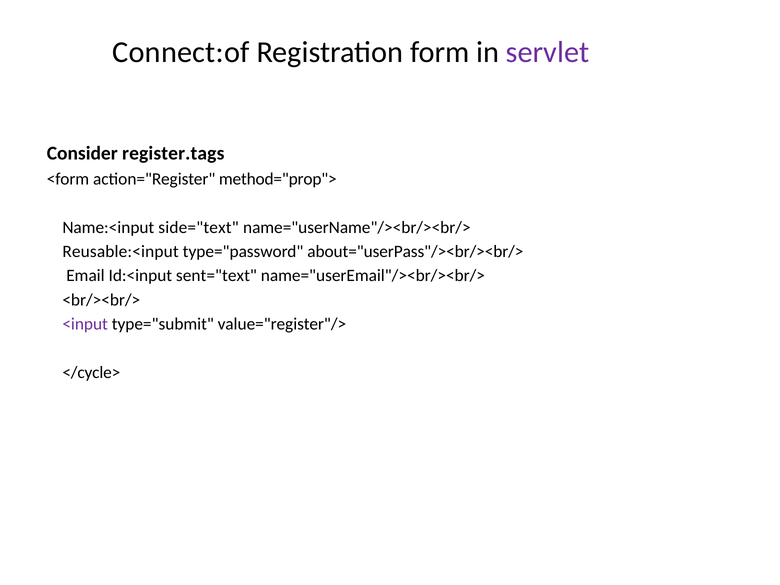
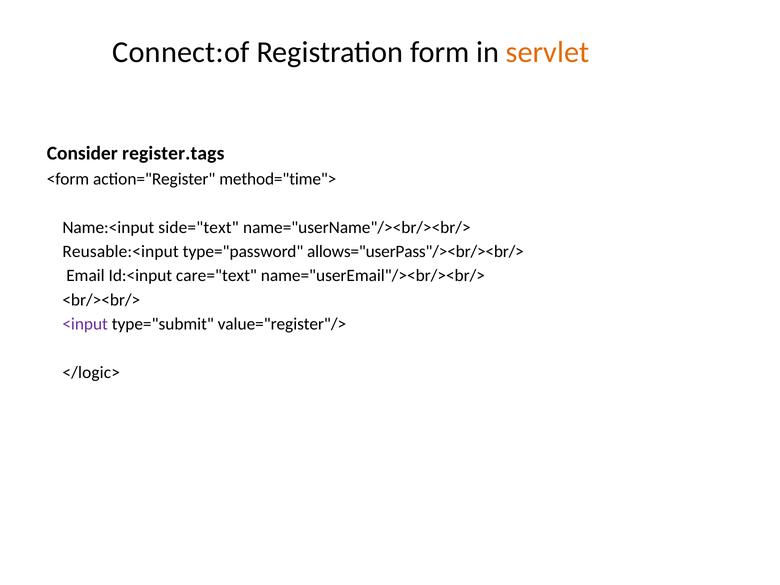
servlet colour: purple -> orange
method="prop">: method="prop"> -> method="time">
about="userPass"/><br/><br/>: about="userPass"/><br/><br/> -> allows="userPass"/><br/><br/>
sent="text: sent="text -> care="text
</cycle>: </cycle> -> </logic>
